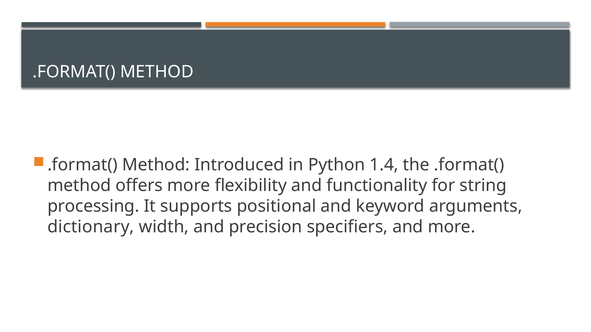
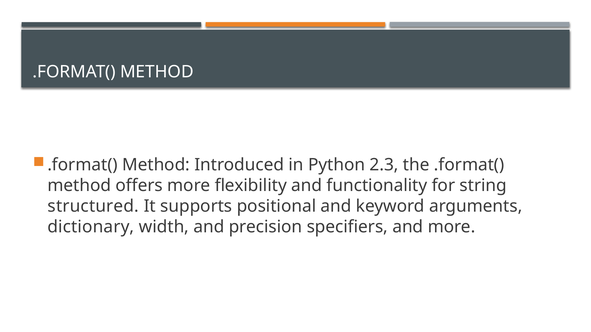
1.4: 1.4 -> 2.3
processing: processing -> structured
